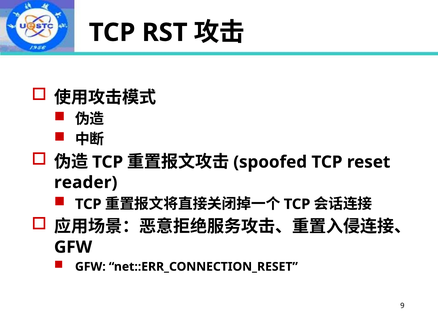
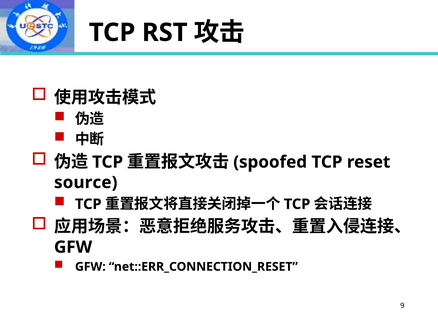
reader: reader -> source
